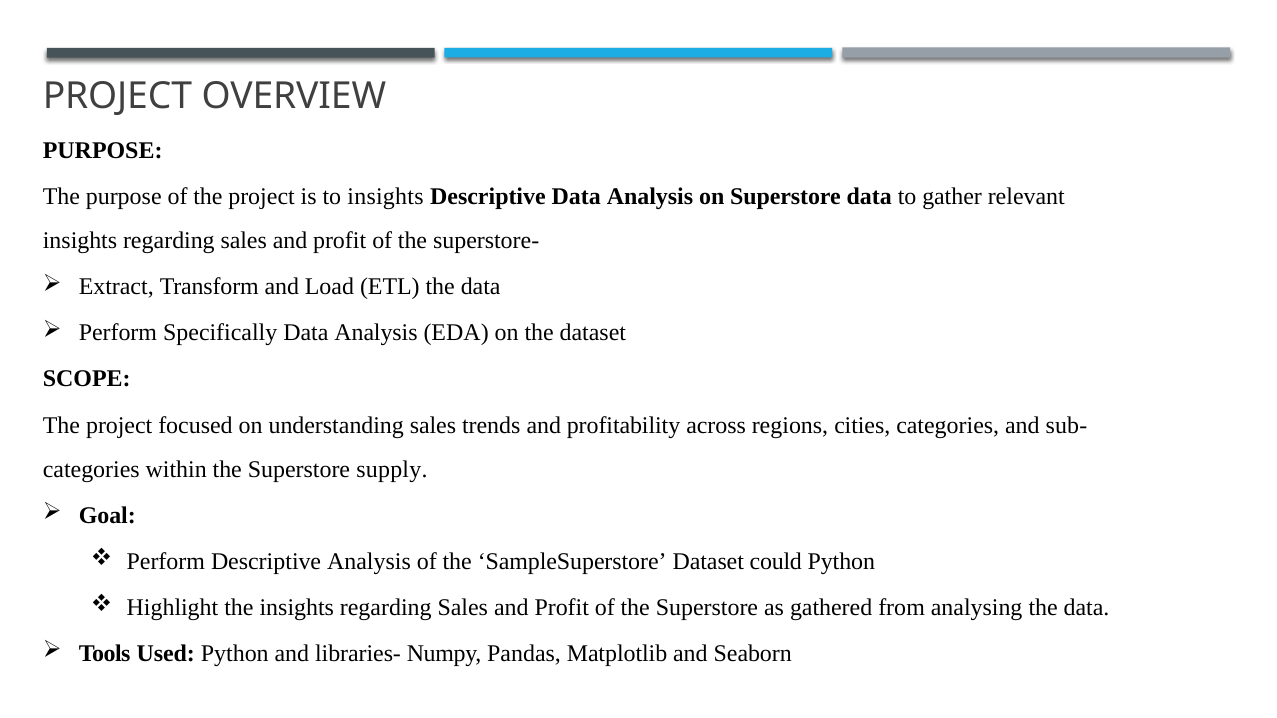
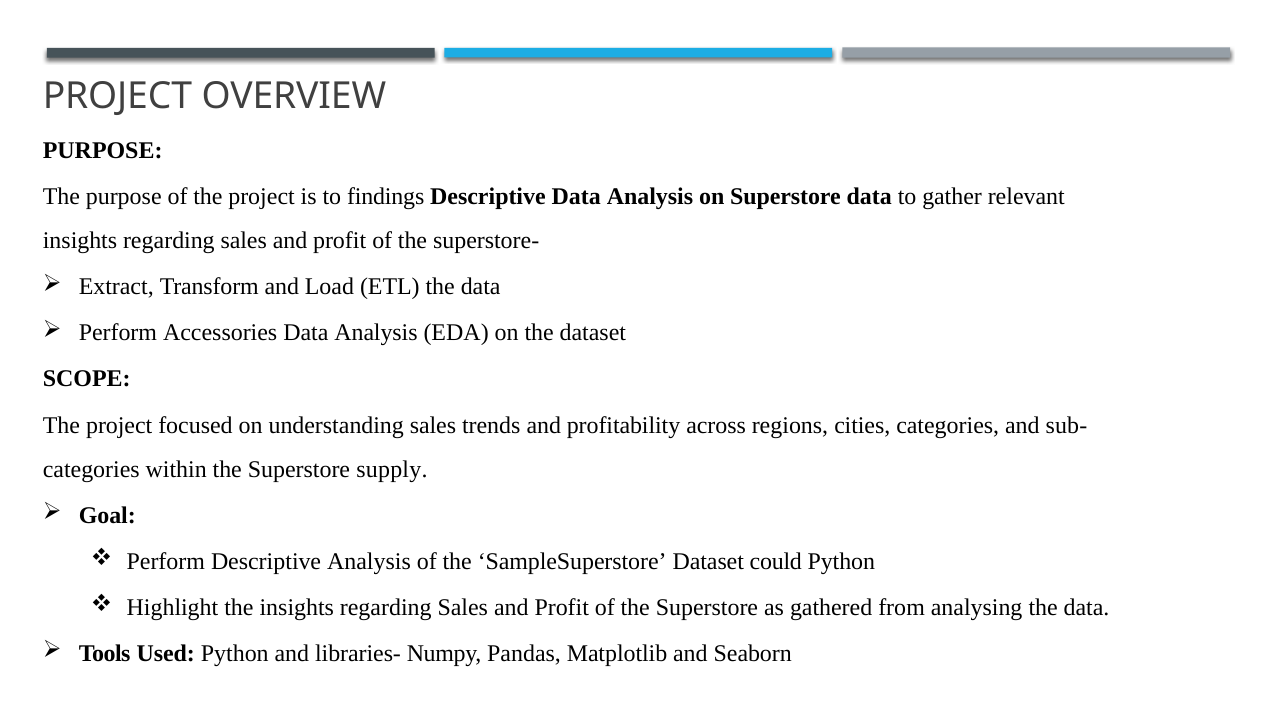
to insights: insights -> findings
Specifically: Specifically -> Accessories
